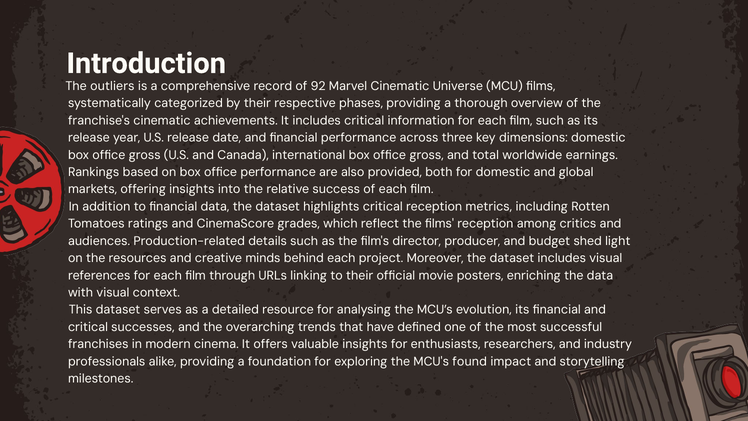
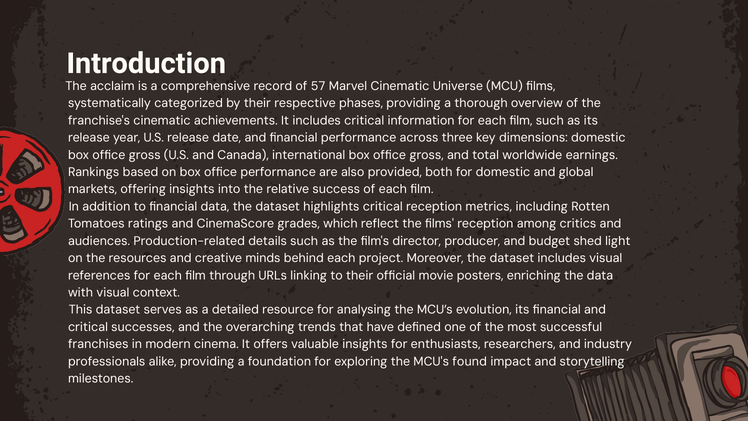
outliers: outliers -> acclaim
92: 92 -> 57
